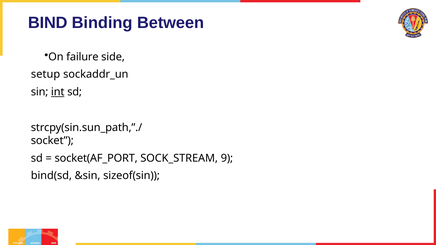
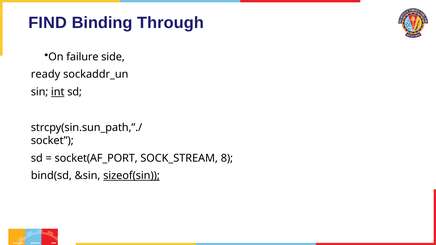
BIND: BIND -> FIND
Between: Between -> Through
setup: setup -> ready
9: 9 -> 8
sizeof(sin underline: none -> present
